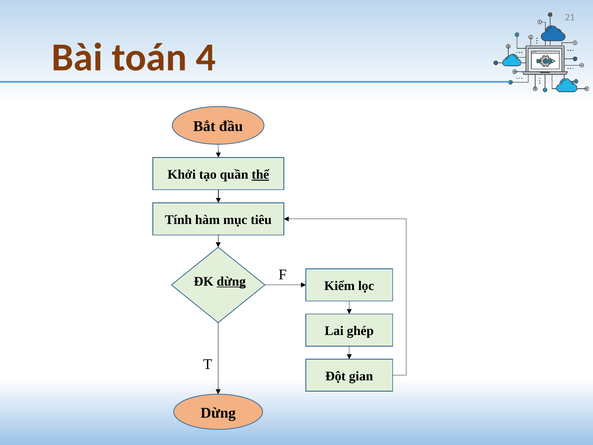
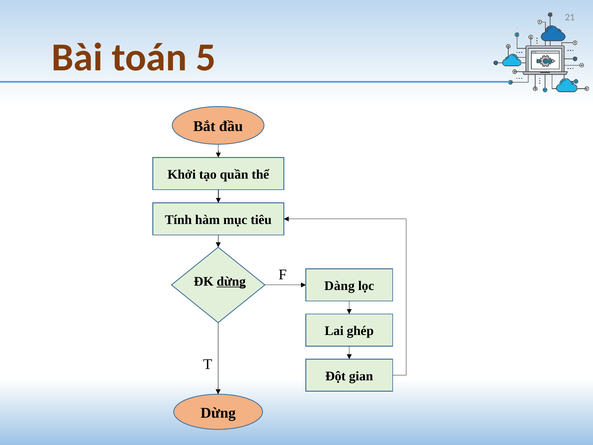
4: 4 -> 5
thể underline: present -> none
Kiểm: Kiểm -> Dàng
